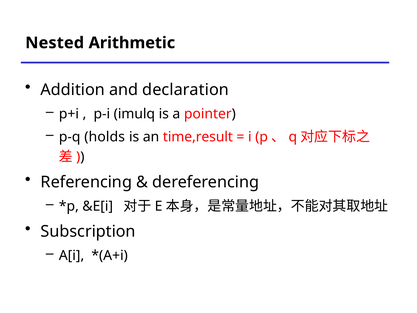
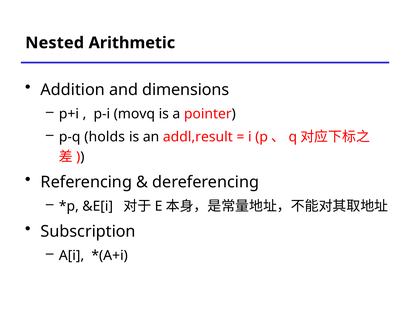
declaration: declaration -> dimensions
imulq: imulq -> movq
time,result: time,result -> addl,result
